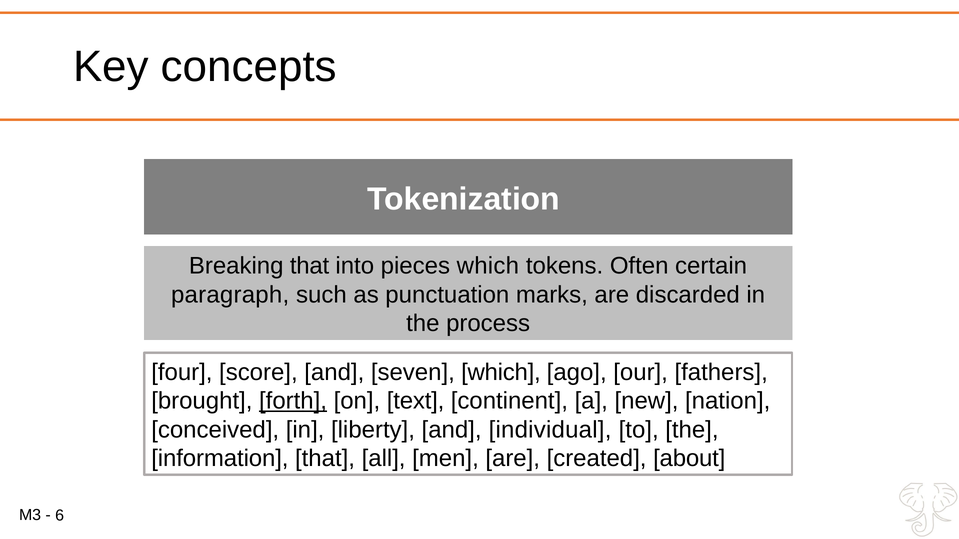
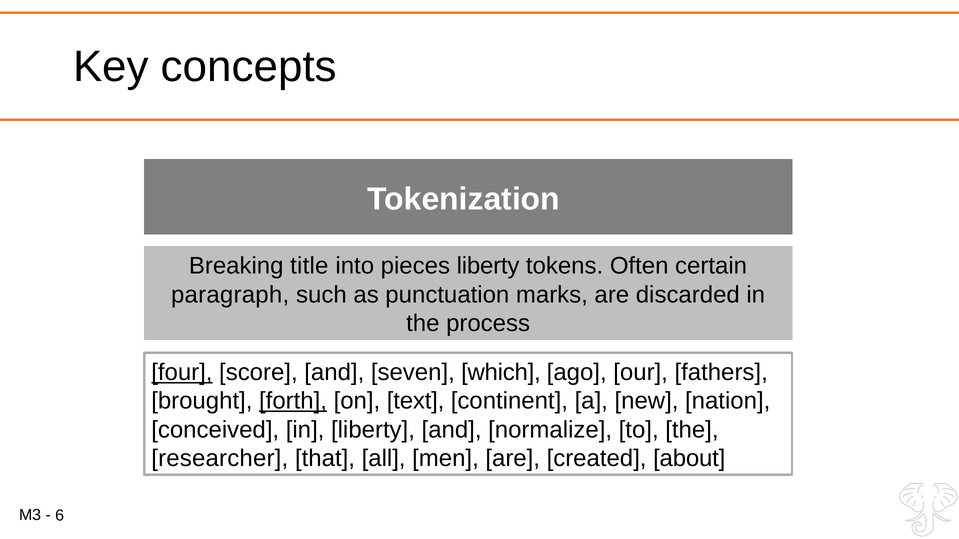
Breaking that: that -> title
pieces which: which -> liberty
four underline: none -> present
individual: individual -> normalize
information: information -> researcher
